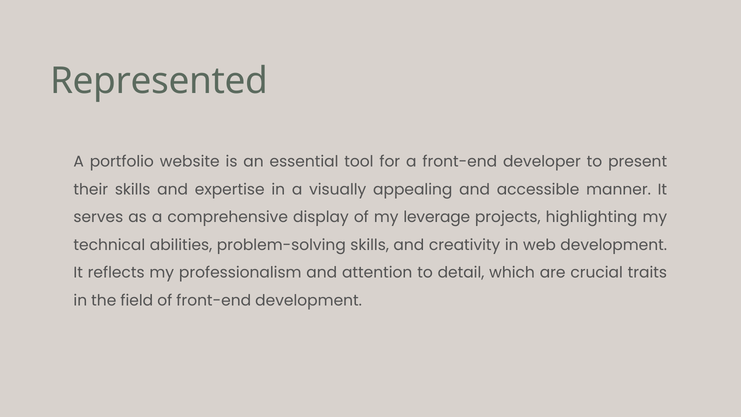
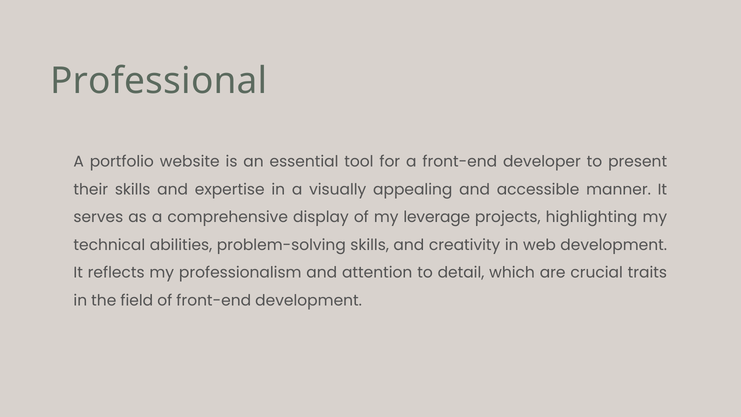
Represented: Represented -> Professional
